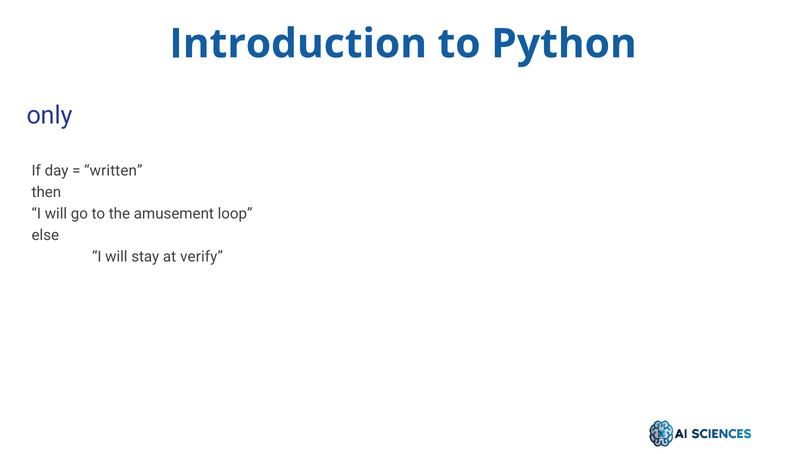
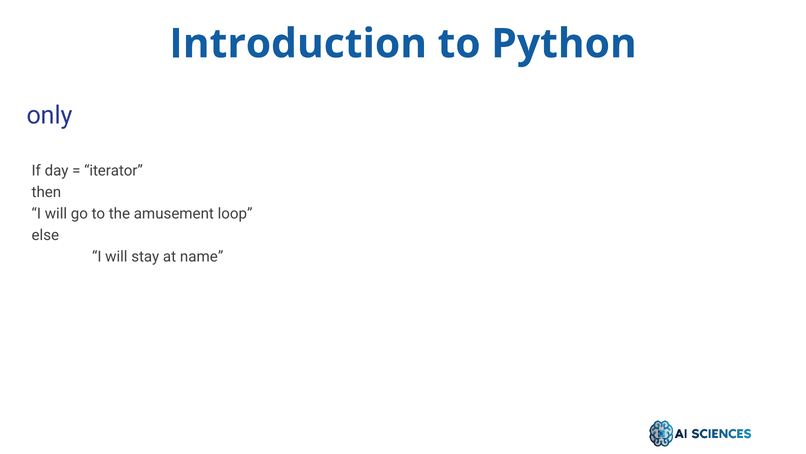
written: written -> iterator
verify: verify -> name
